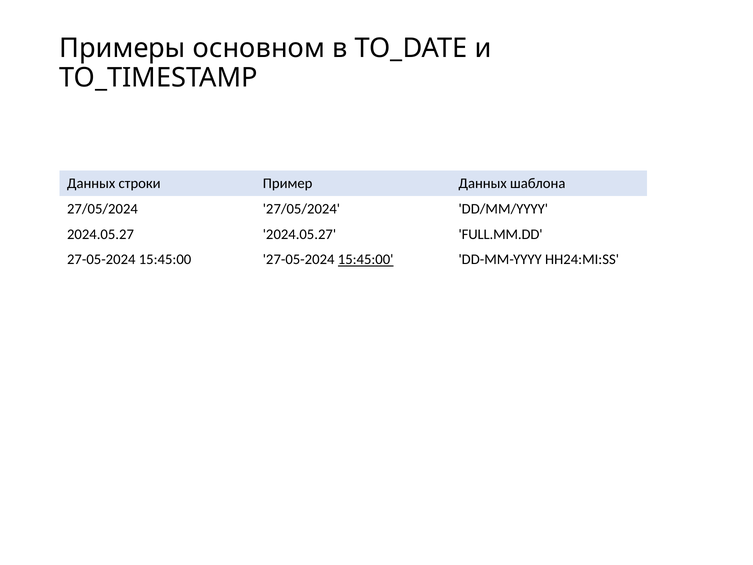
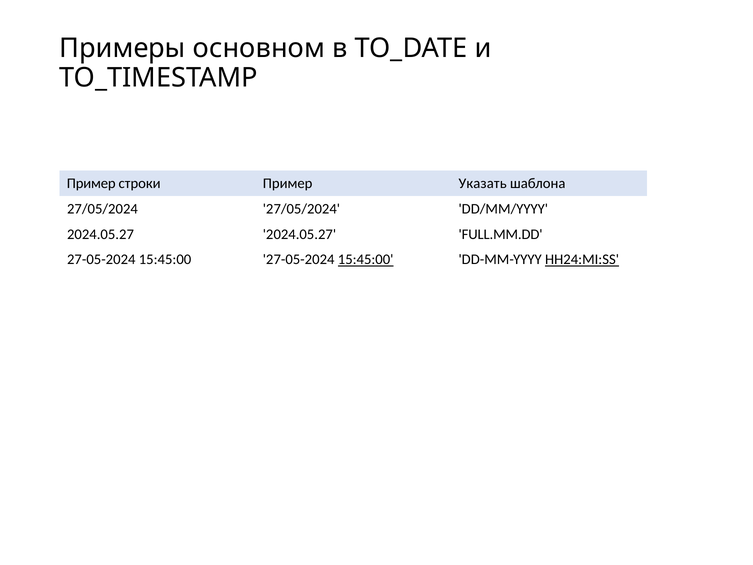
Данных at (91, 183): Данных -> Пример
Пример Данных: Данных -> Указать
HH24:MI:SS underline: none -> present
